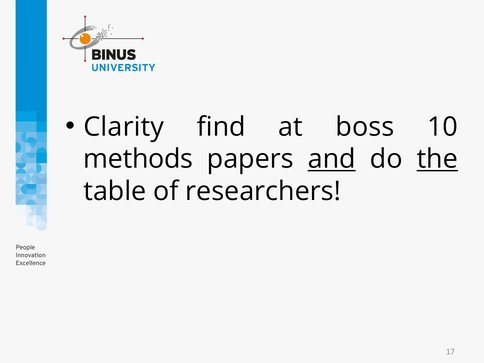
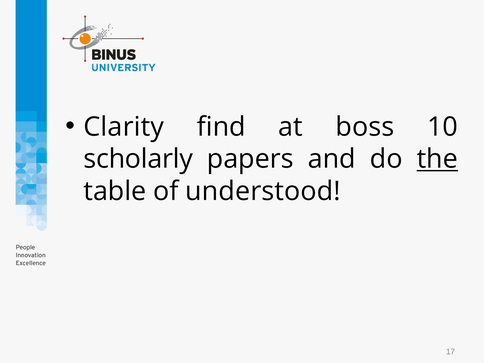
methods: methods -> scholarly
and underline: present -> none
researchers: researchers -> understood
